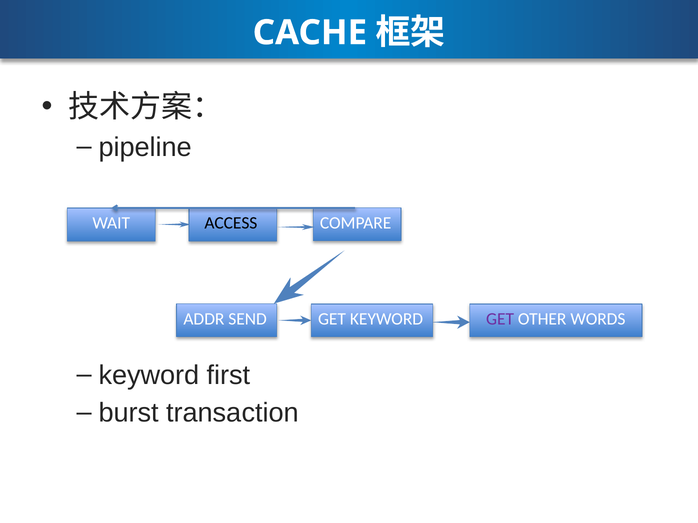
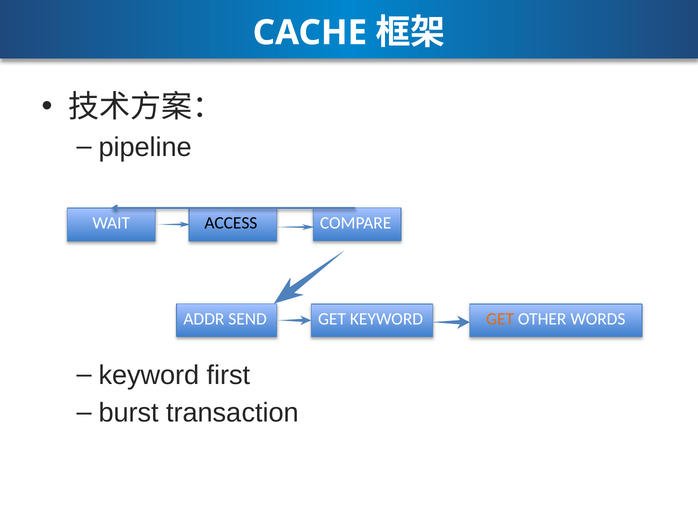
GET at (500, 319) colour: purple -> orange
